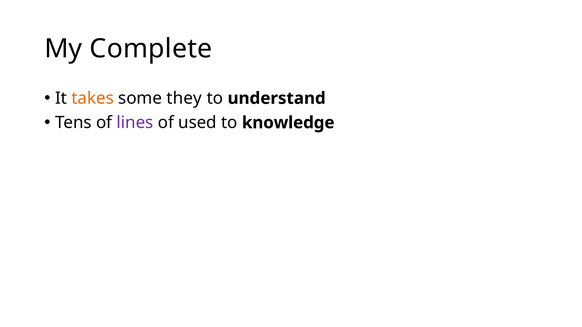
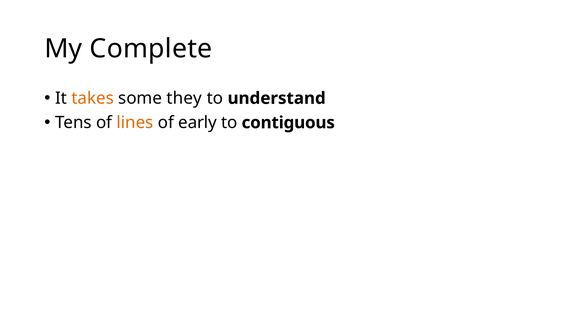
lines colour: purple -> orange
used: used -> early
knowledge: knowledge -> contiguous
